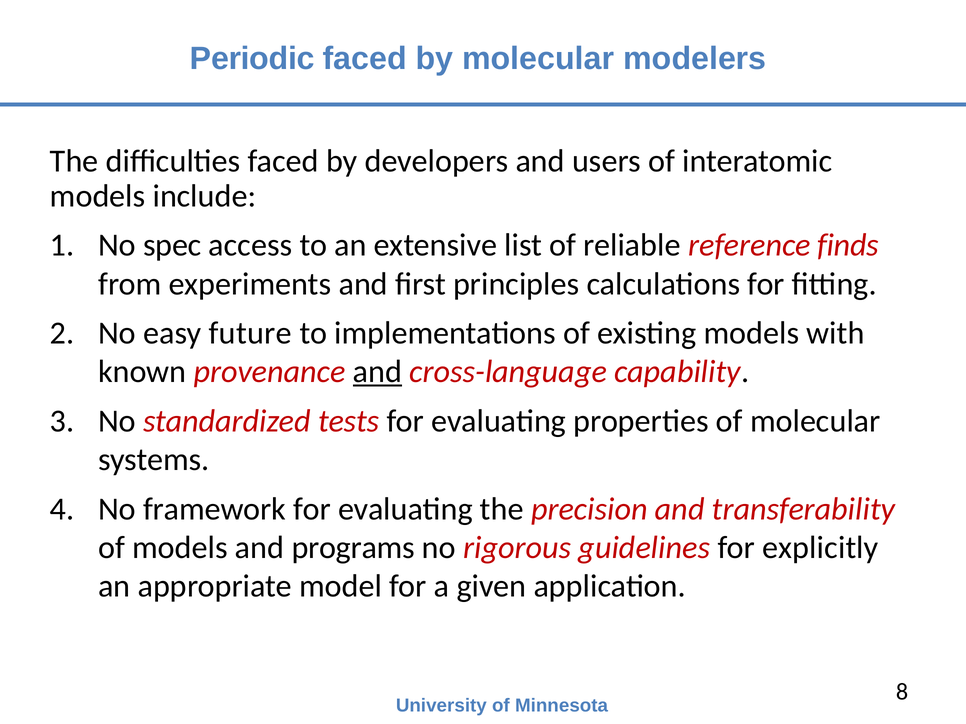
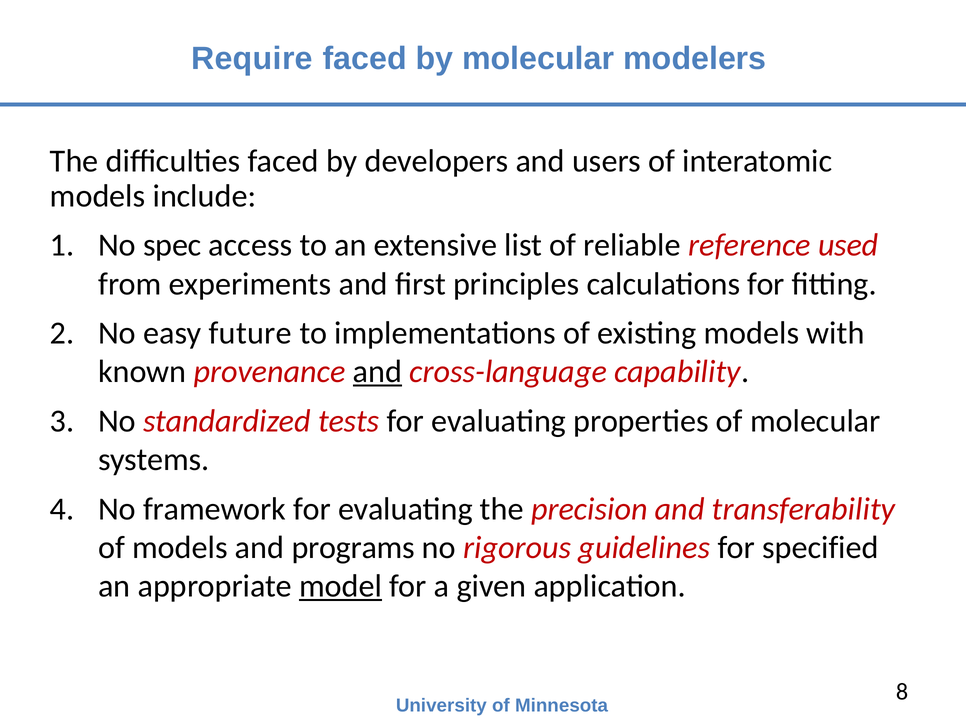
Periodic: Periodic -> Require
finds: finds -> used
explicitly: explicitly -> specified
model underline: none -> present
